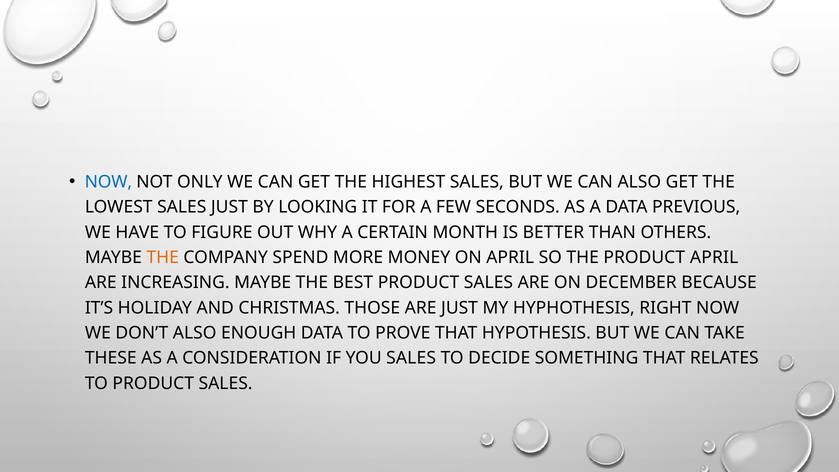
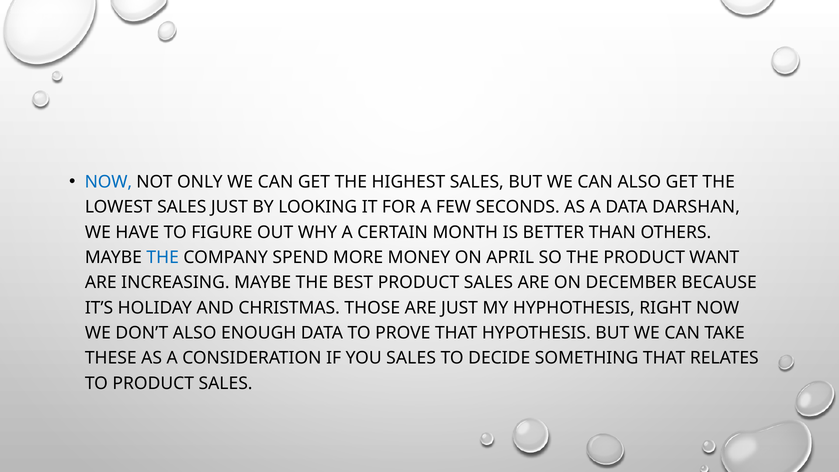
PREVIOUS: PREVIOUS -> DARSHAN
THE at (163, 257) colour: orange -> blue
PRODUCT APRIL: APRIL -> WANT
